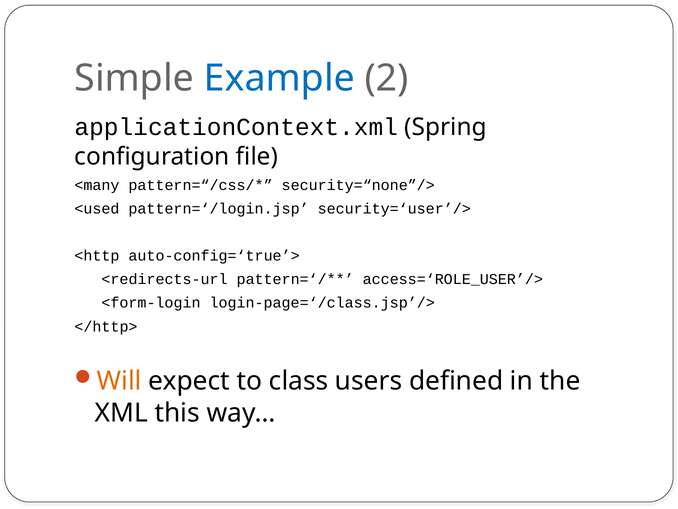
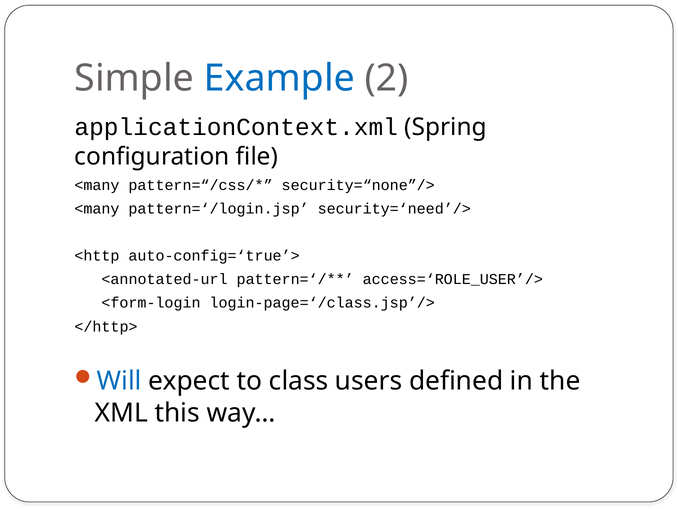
<used at (97, 209): <used -> <many
security=‘user’/>: security=‘user’/> -> security=‘need’/>
<redirects-url: <redirects-url -> <annotated-url
Will colour: orange -> blue
